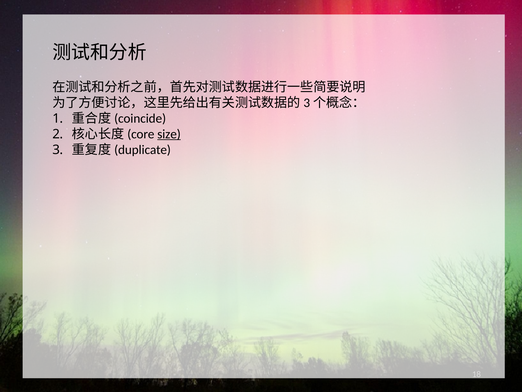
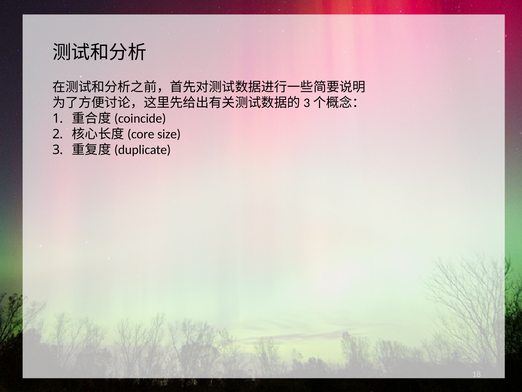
size underline: present -> none
